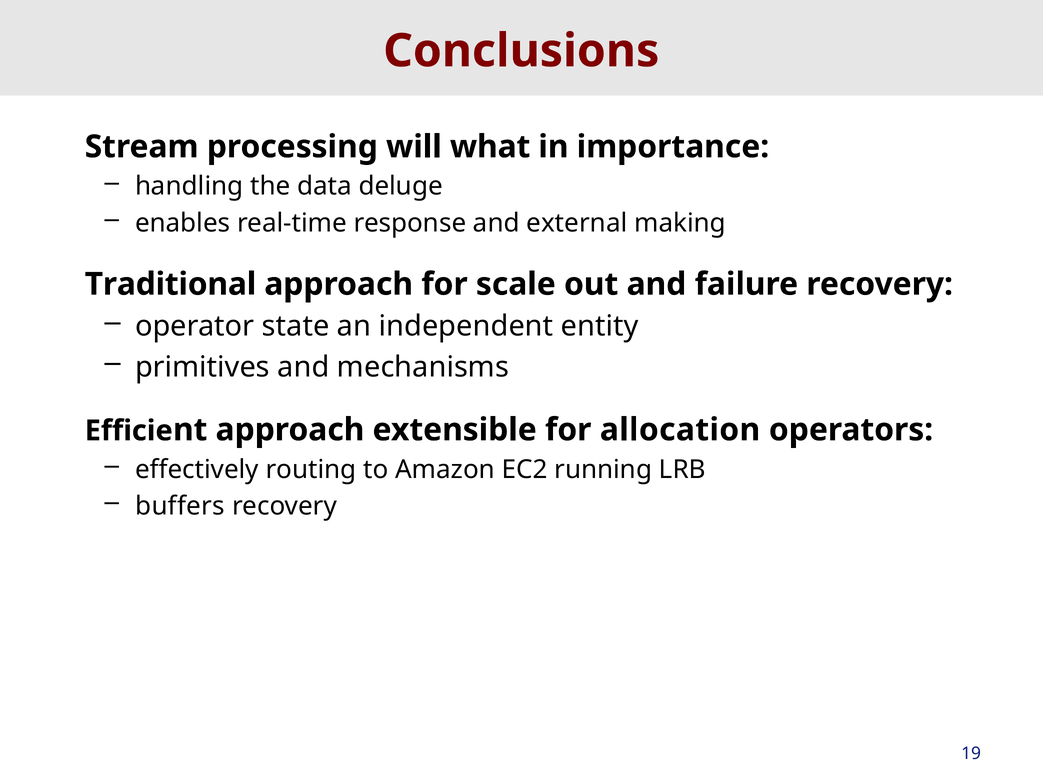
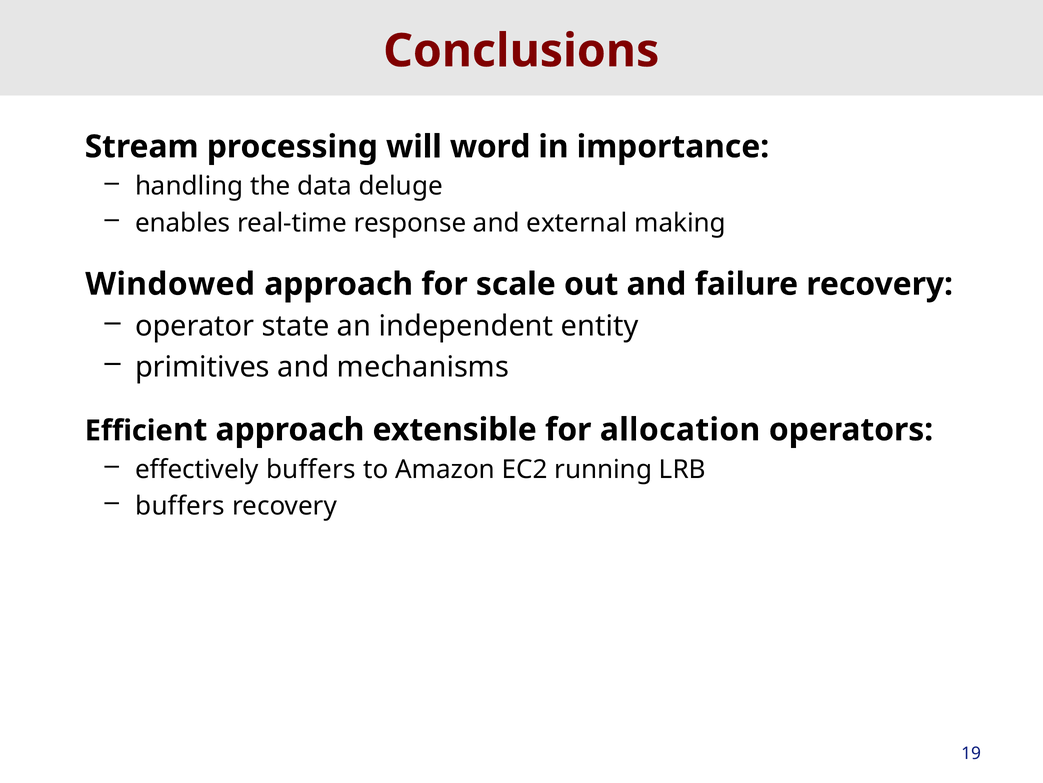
what: what -> word
Traditional: Traditional -> Windowed
effectively routing: routing -> buffers
